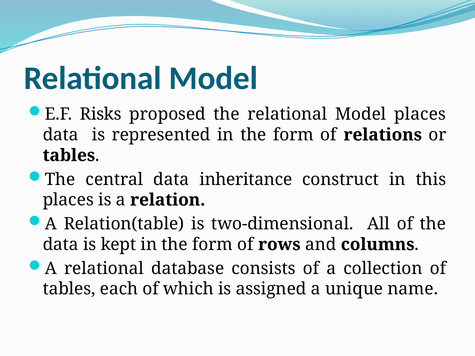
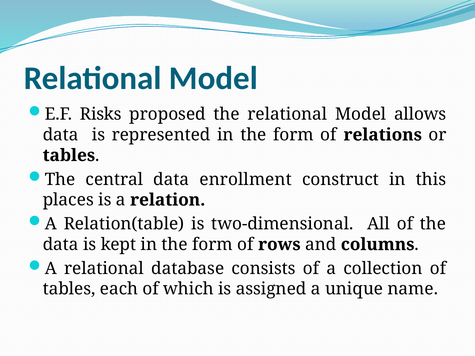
Model places: places -> allows
inheritance: inheritance -> enrollment
